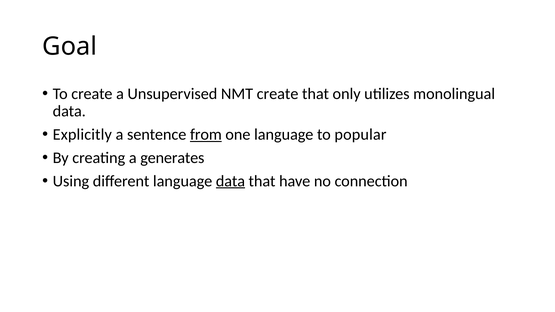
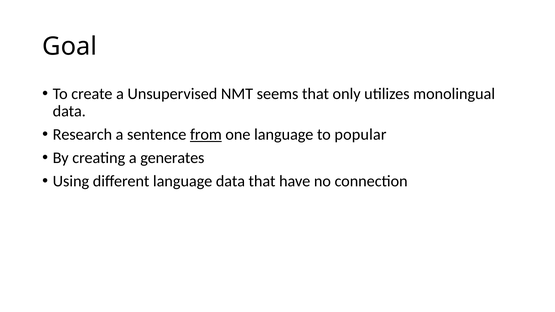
NMT create: create -> seems
Explicitly: Explicitly -> Research
data at (230, 181) underline: present -> none
